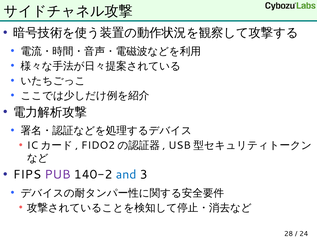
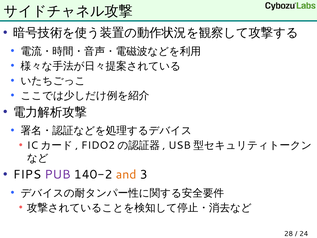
and colour: blue -> orange
